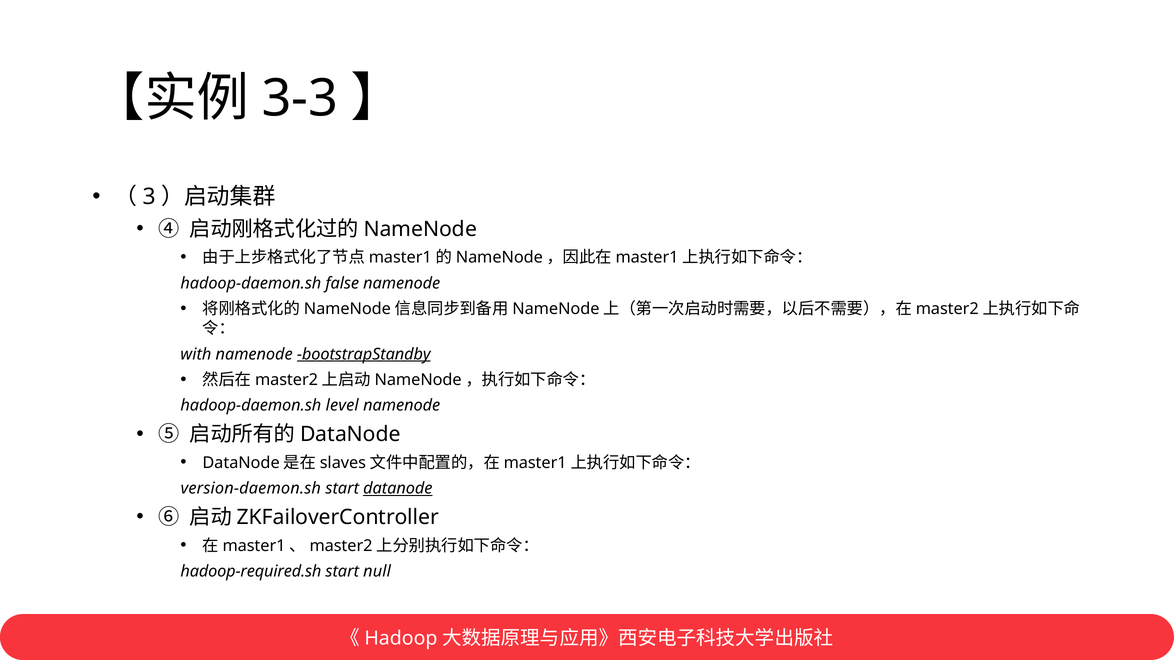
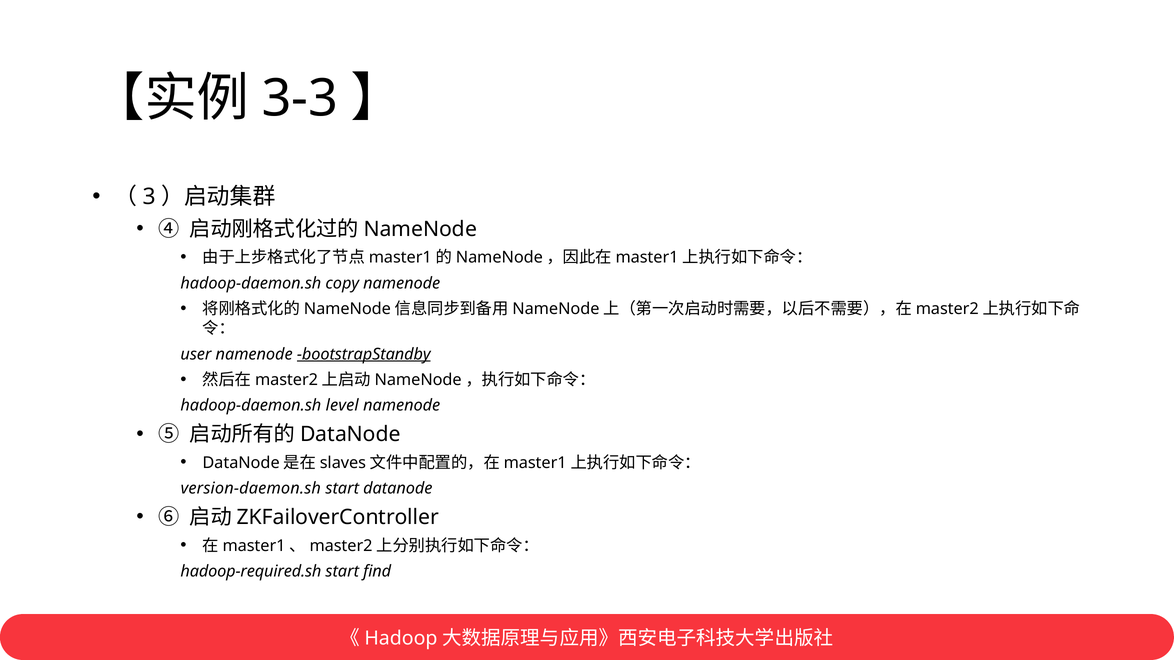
false: false -> copy
with: with -> user
datanode underline: present -> none
null: null -> find
